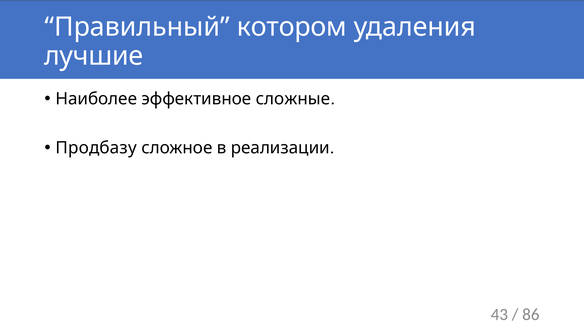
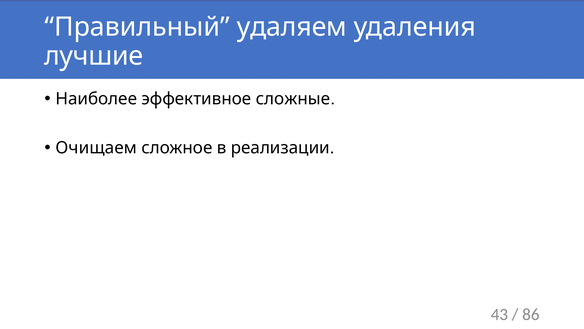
котором: котором -> удаляем
Продбазу: Продбазу -> Очищаем
